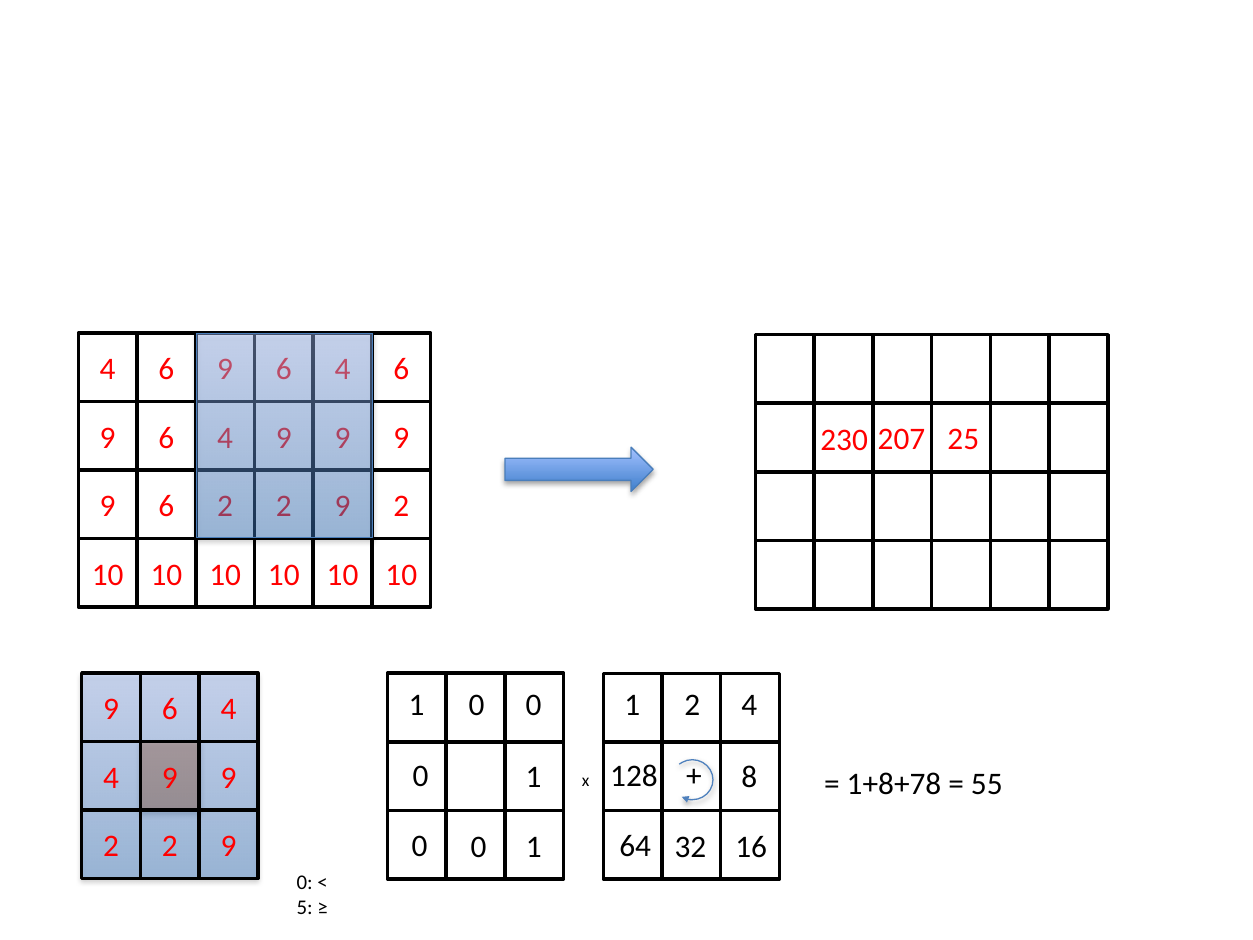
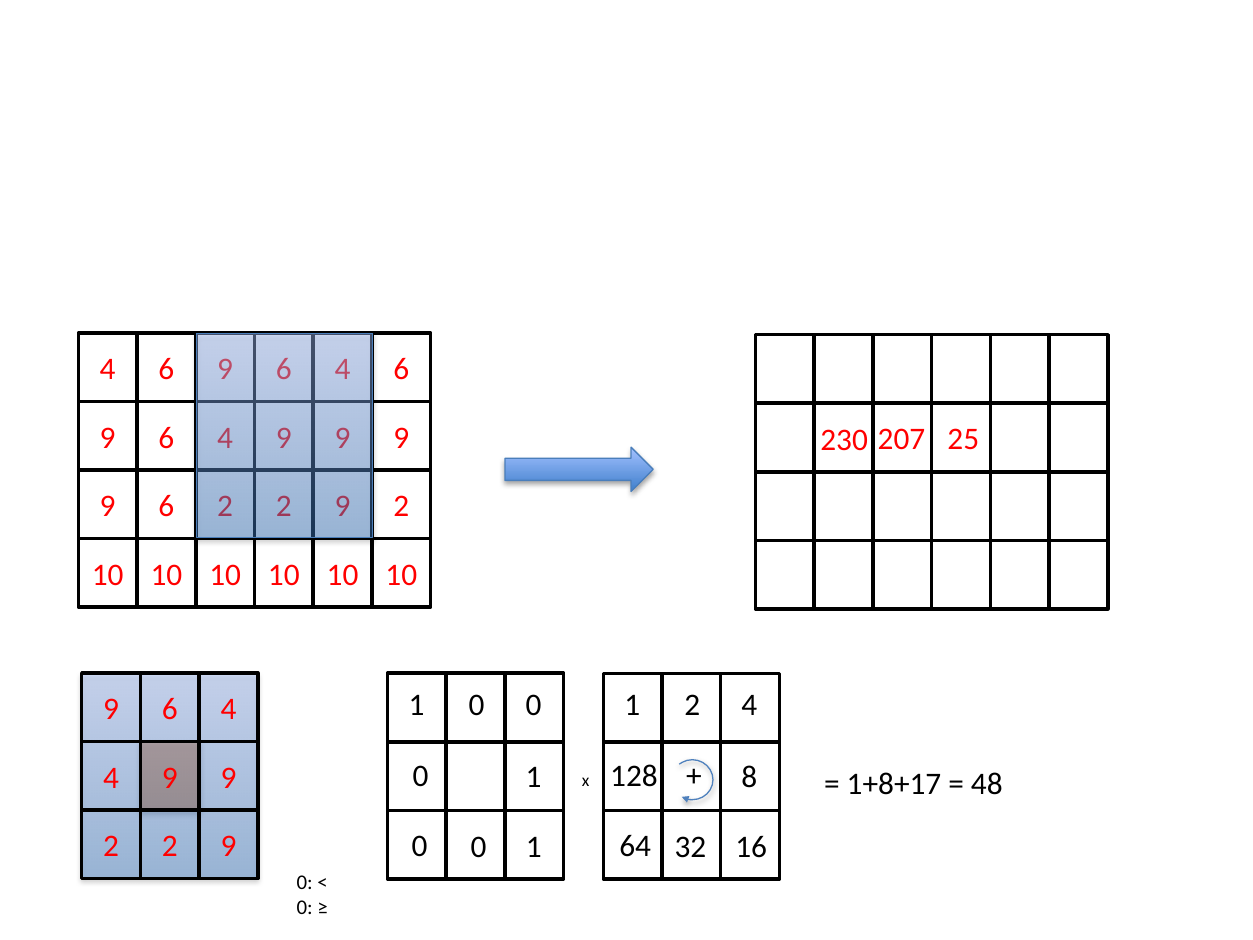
1+8+78: 1+8+78 -> 1+8+17
55: 55 -> 48
5 at (305, 907): 5 -> 0
